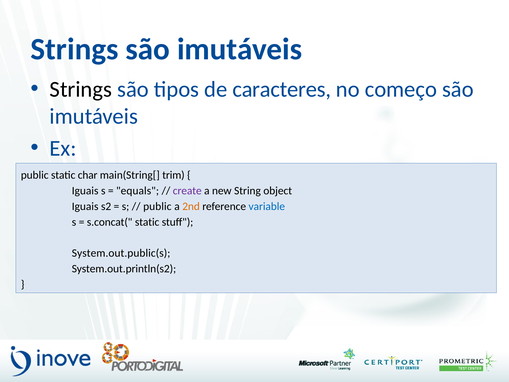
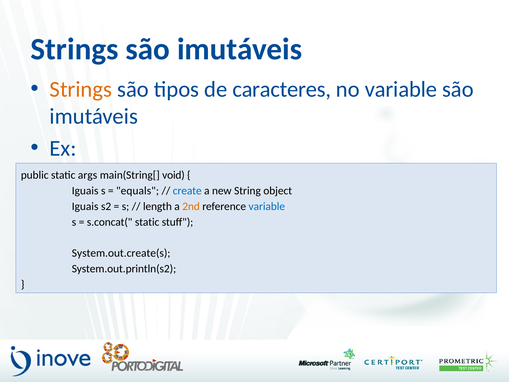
Strings at (81, 89) colour: black -> orange
no começo: começo -> variable
char: char -> args
trim: trim -> void
create colour: purple -> blue
public at (157, 206): public -> length
System.out.public(s: System.out.public(s -> System.out.create(s
